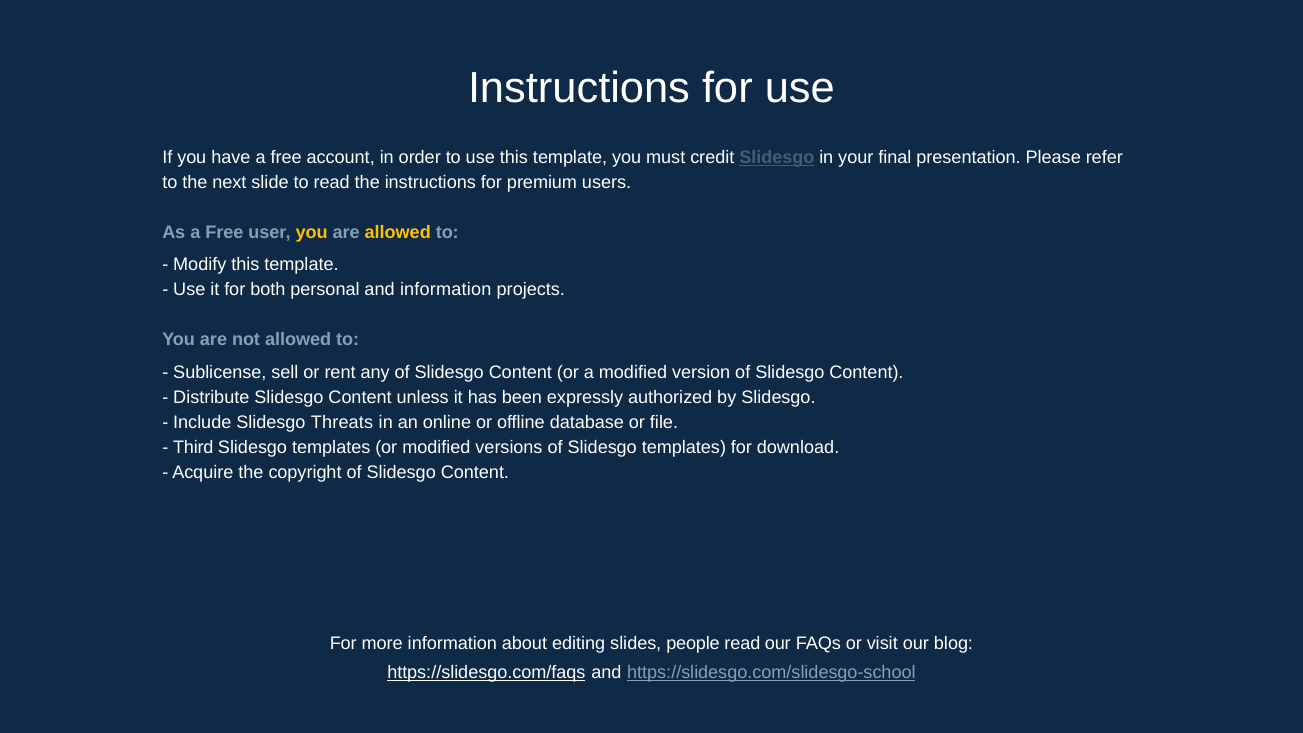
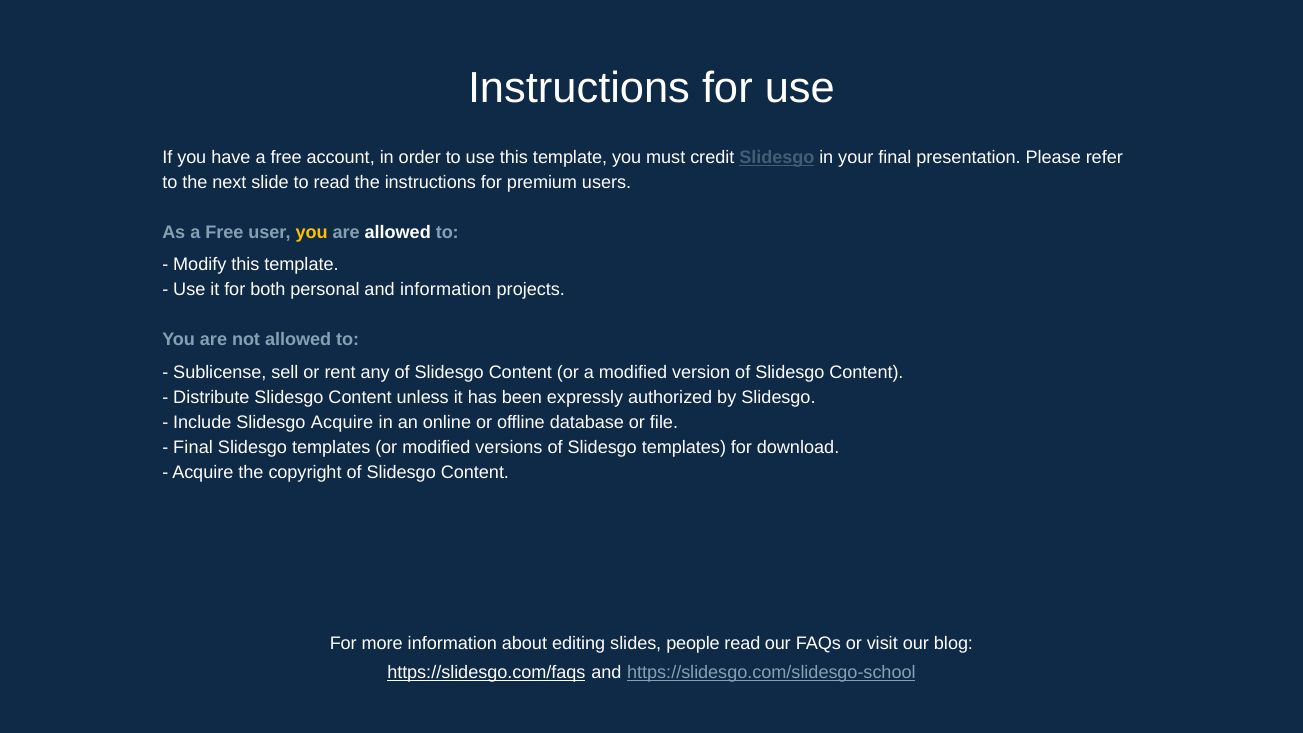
allowed at (398, 232) colour: yellow -> white
Slidesgo Threats: Threats -> Acquire
Third at (193, 447): Third -> Final
